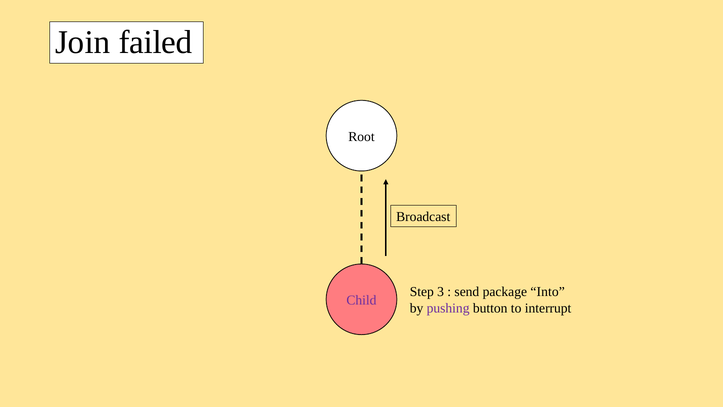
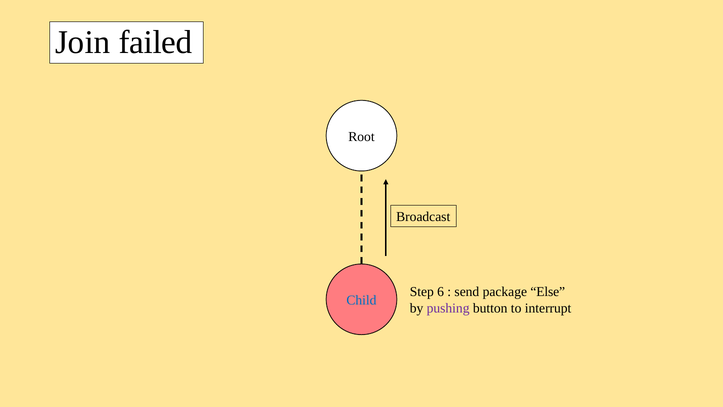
3: 3 -> 6
Into: Into -> Else
Child colour: purple -> blue
